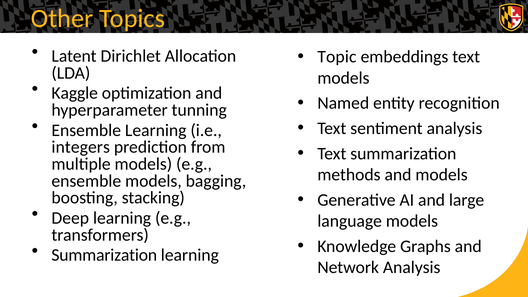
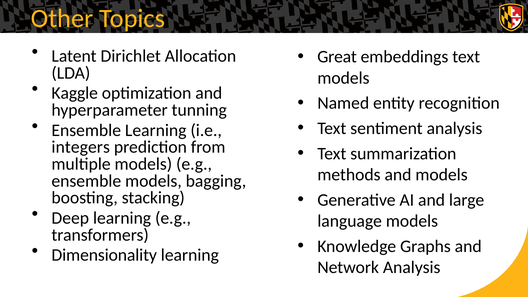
Topic: Topic -> Great
Summarization at (104, 255): Summarization -> Dimensionality
